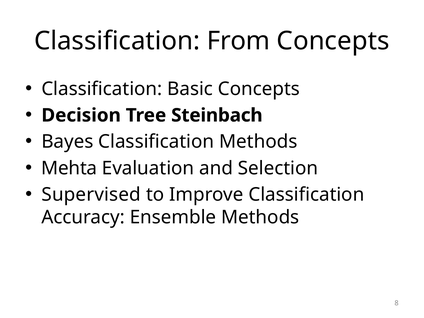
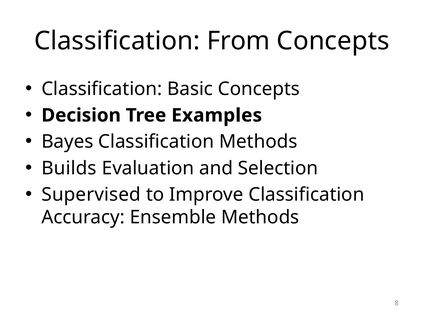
Steinbach: Steinbach -> Examples
Mehta: Mehta -> Builds
